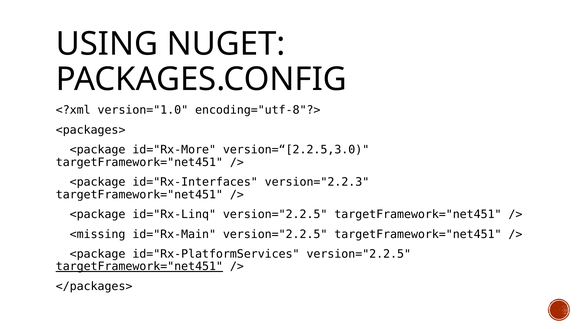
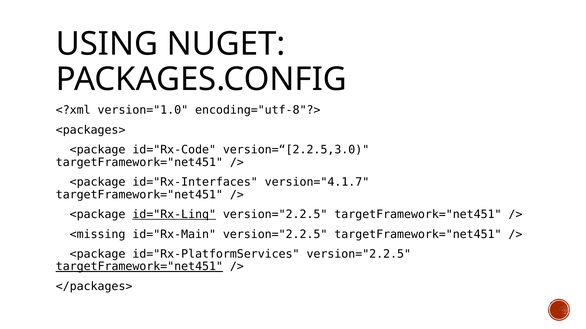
id="Rx-More: id="Rx-More -> id="Rx-Code
version="2.2.3: version="2.2.3 -> version="4.1.7
id="Rx-Linq underline: none -> present
